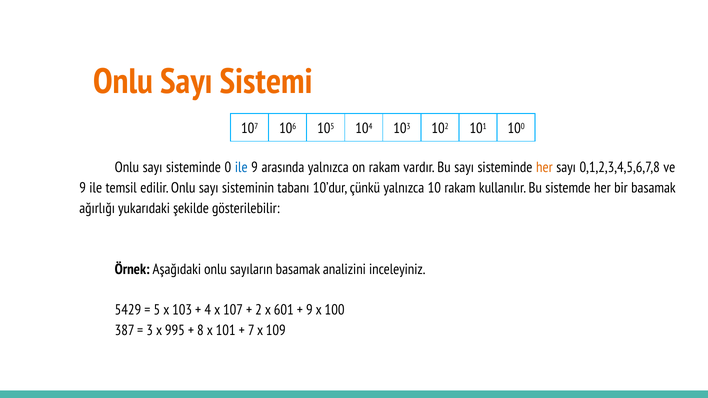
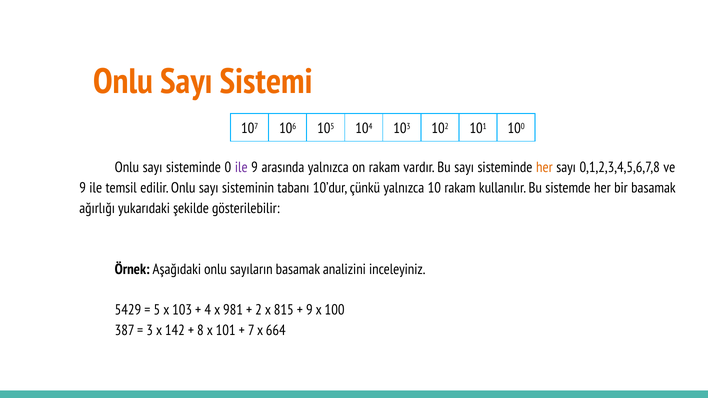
ile at (241, 168) colour: blue -> purple
x 107: 107 -> 981
601: 601 -> 815
995: 995 -> 142
109: 109 -> 664
